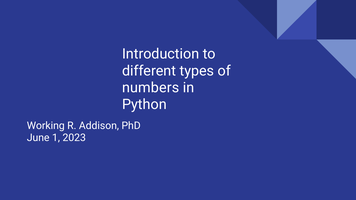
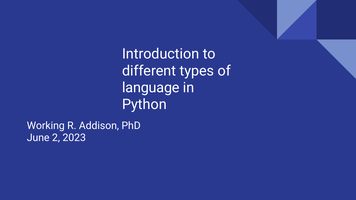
numbers: numbers -> language
1: 1 -> 2
